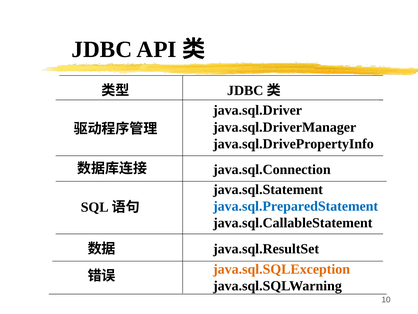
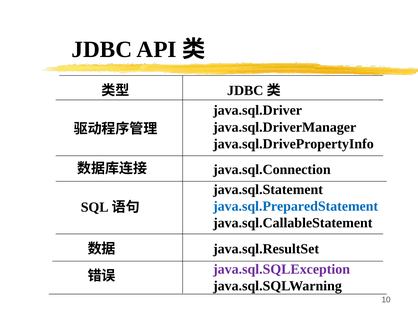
java.sql.SQLException colour: orange -> purple
